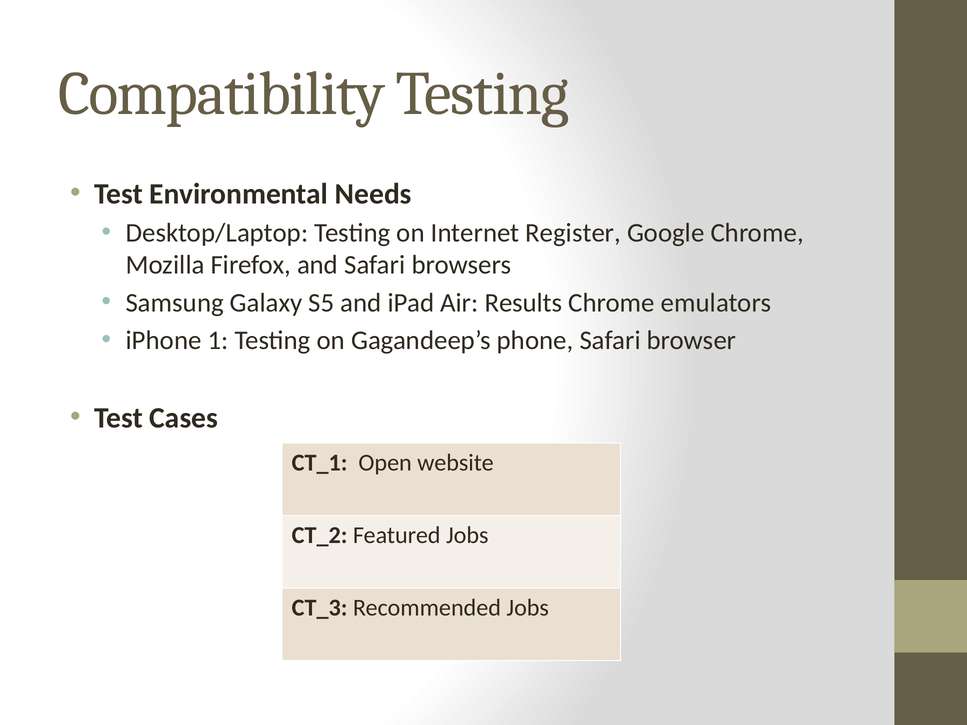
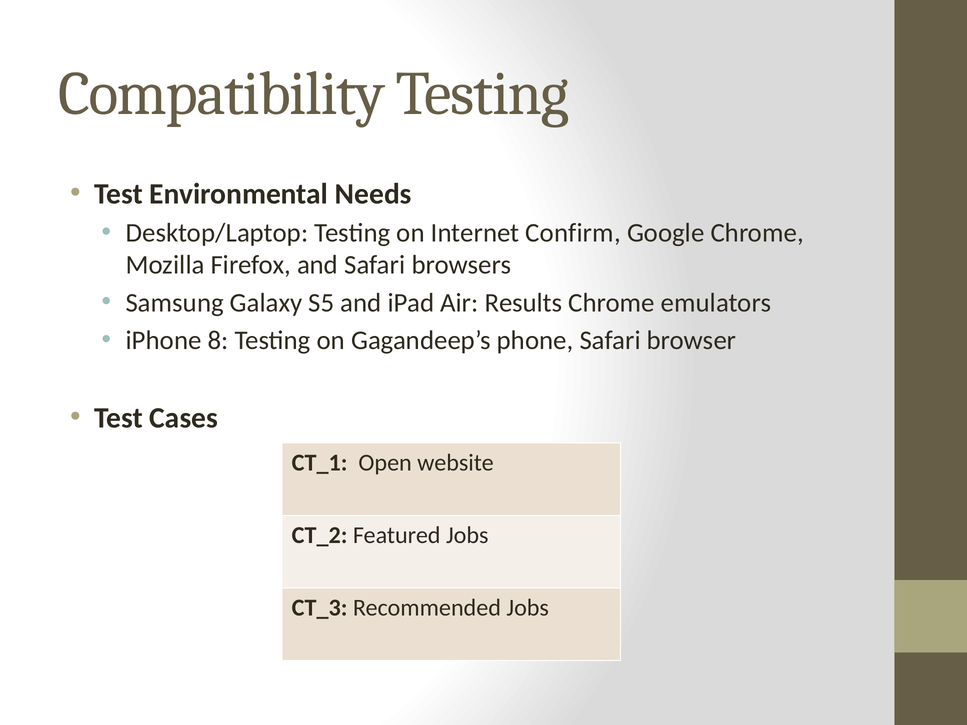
Register: Register -> Confirm
1: 1 -> 8
